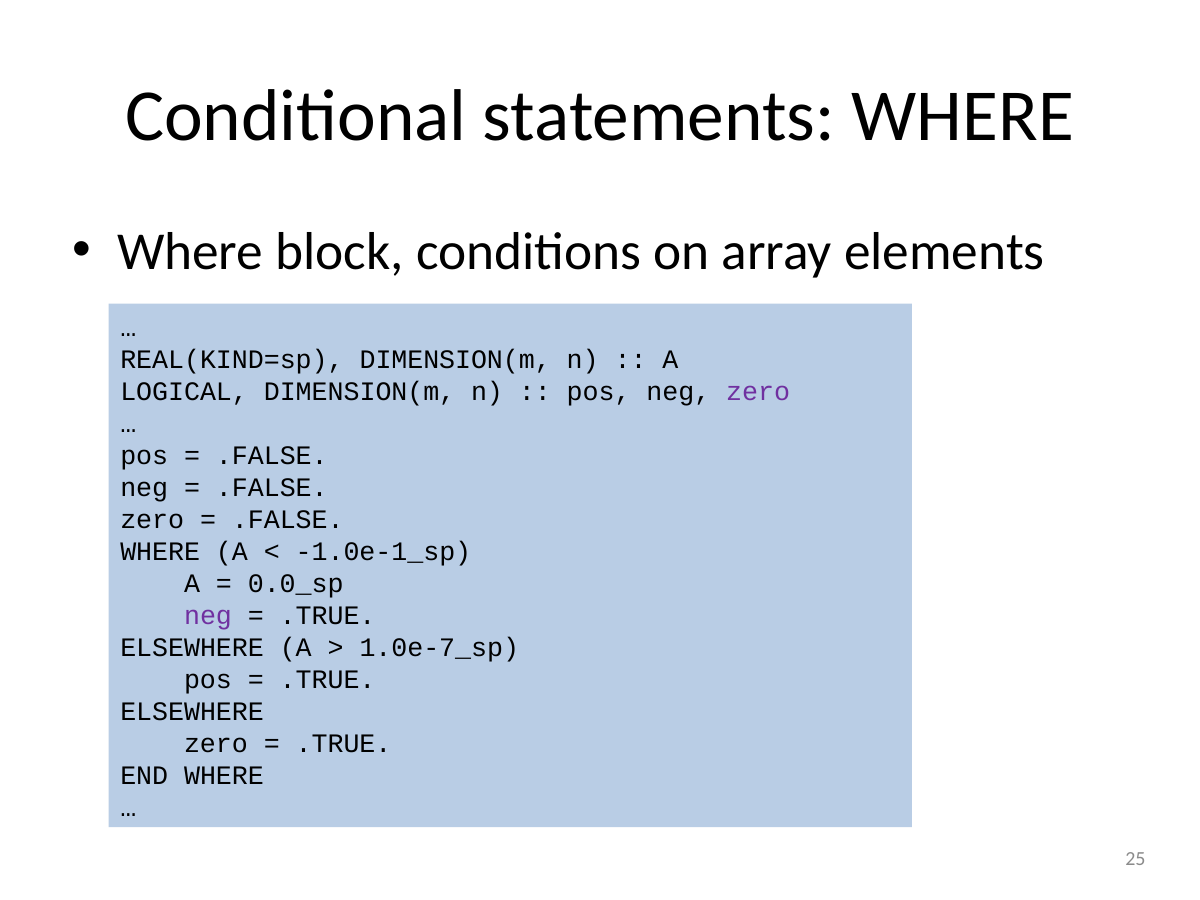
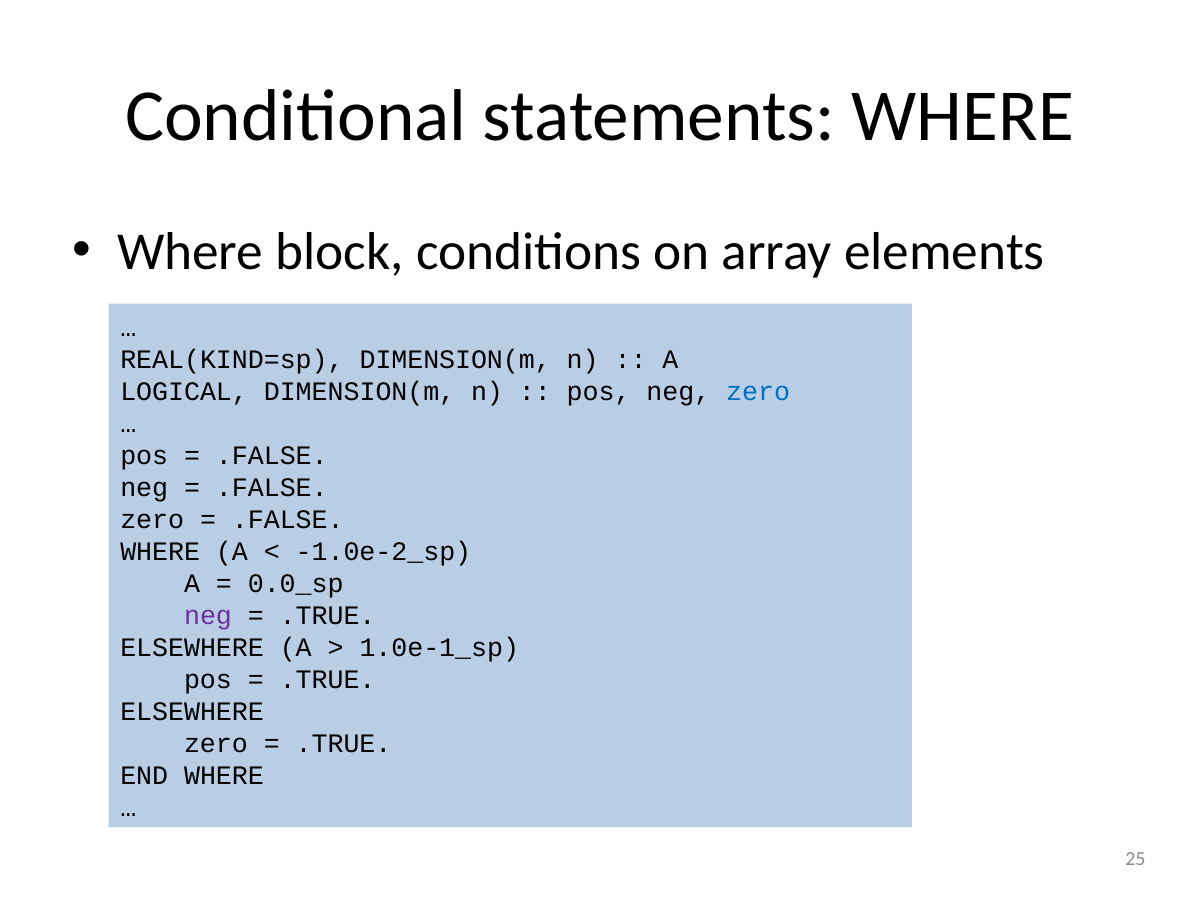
zero at (758, 391) colour: purple -> blue
-1.0e-1_sp: -1.0e-1_sp -> -1.0e-2_sp
1.0e-7_sp: 1.0e-7_sp -> 1.0e-1_sp
